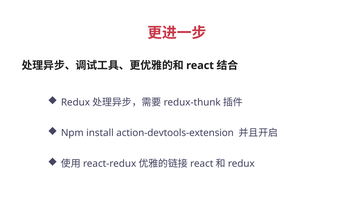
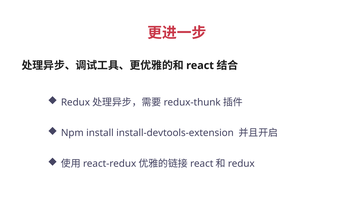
action-devtools-extension: action-devtools-extension -> install-devtools-extension
